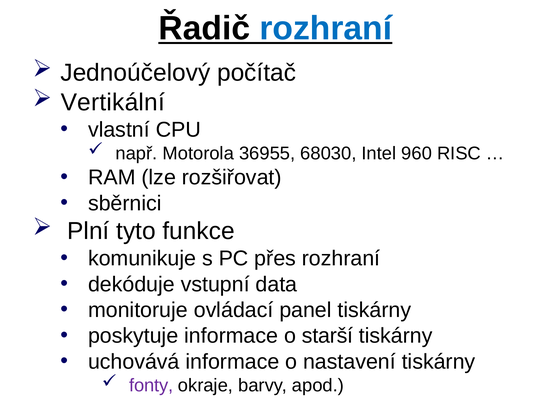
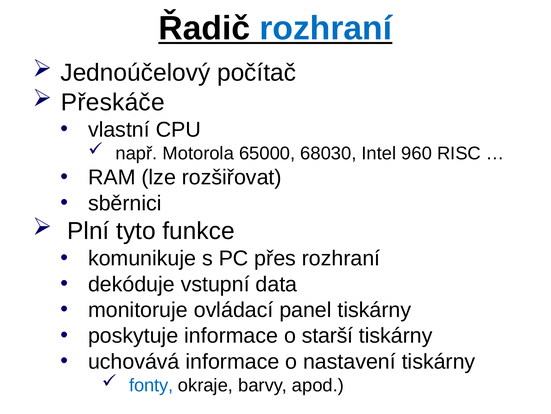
Vertikální: Vertikální -> Přeskáče
36955: 36955 -> 65000
fonty colour: purple -> blue
